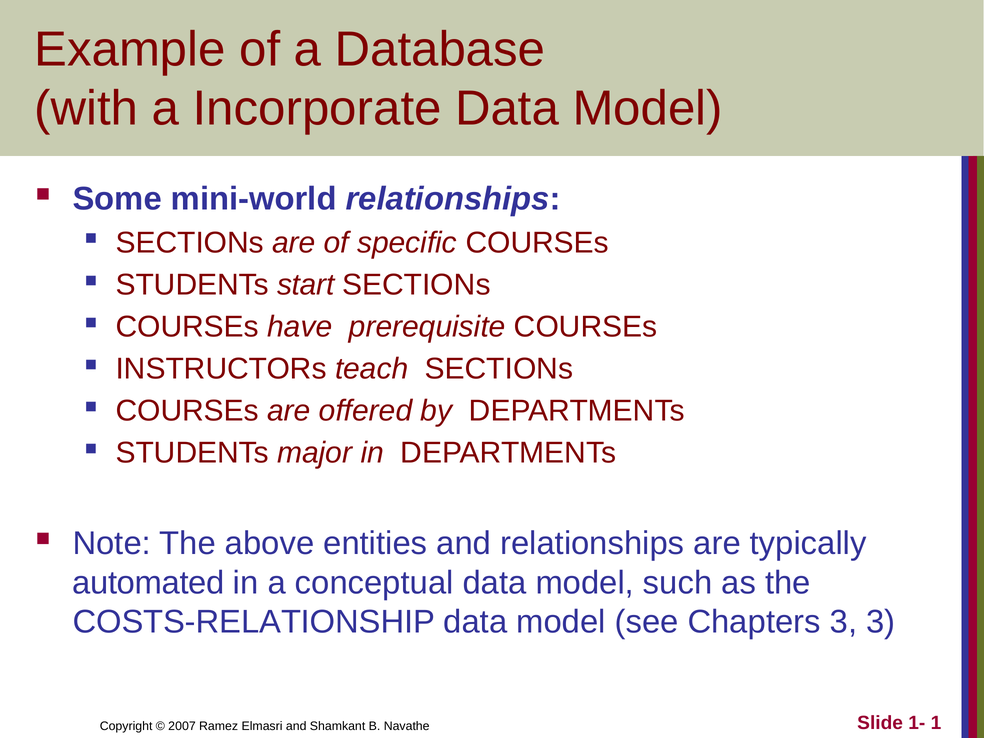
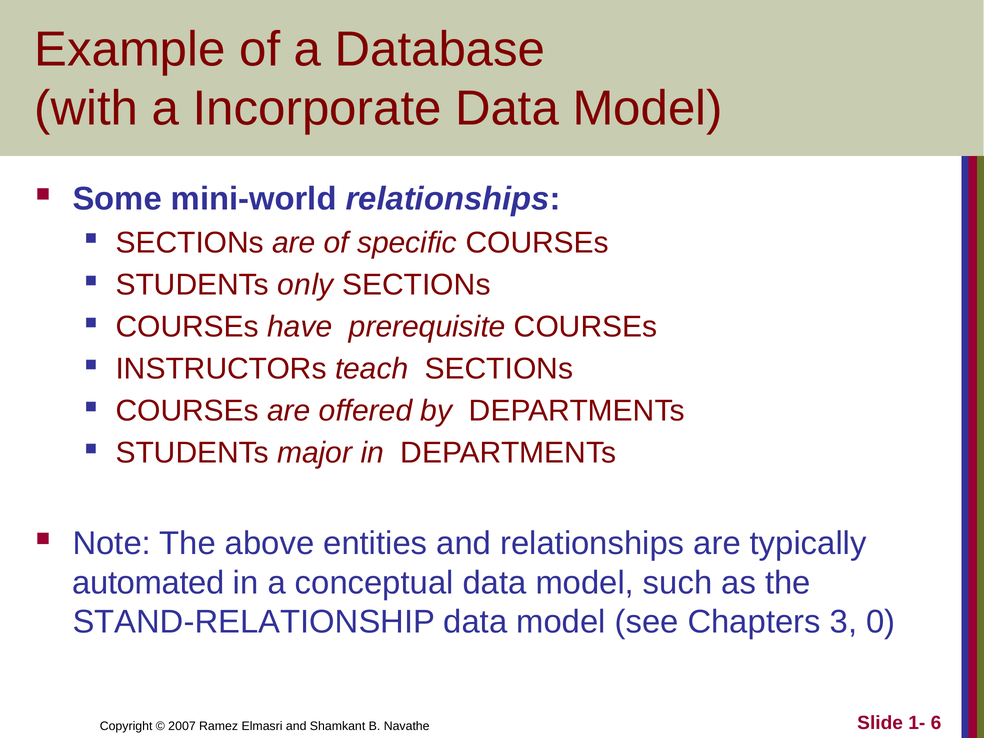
start: start -> only
COSTS-RELATIONSHIP: COSTS-RELATIONSHIP -> STAND-RELATIONSHIP
3 3: 3 -> 0
1: 1 -> 6
